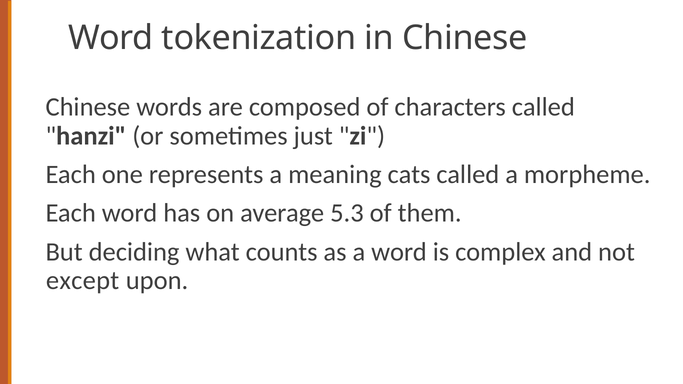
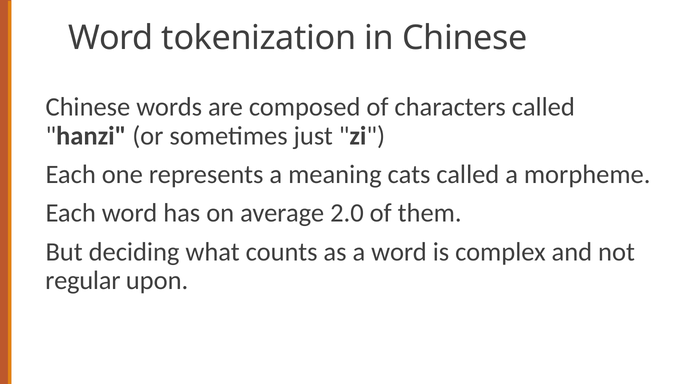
5.3: 5.3 -> 2.0
except: except -> regular
